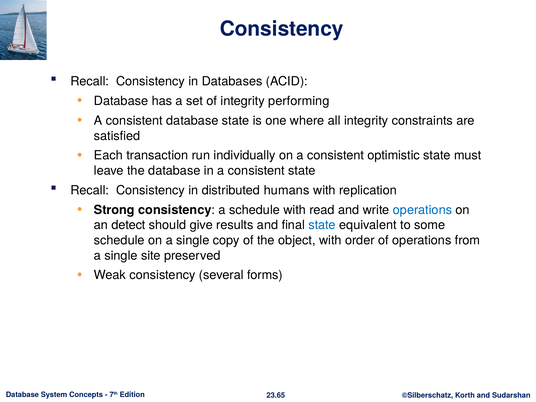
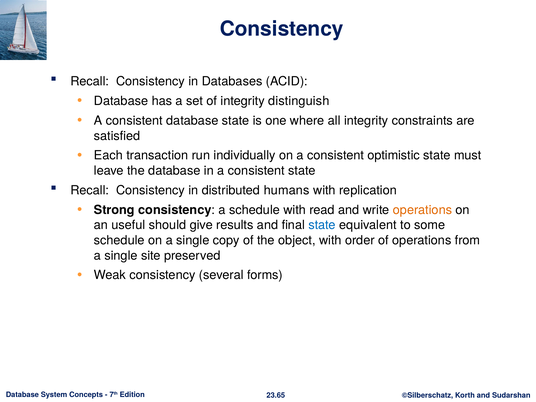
performing: performing -> distinguish
operations at (422, 210) colour: blue -> orange
detect: detect -> useful
